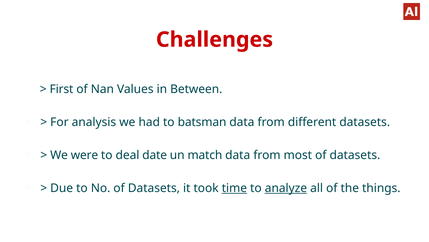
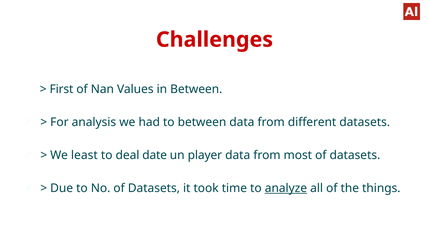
to batsman: batsman -> between
were: were -> least
match: match -> player
time underline: present -> none
